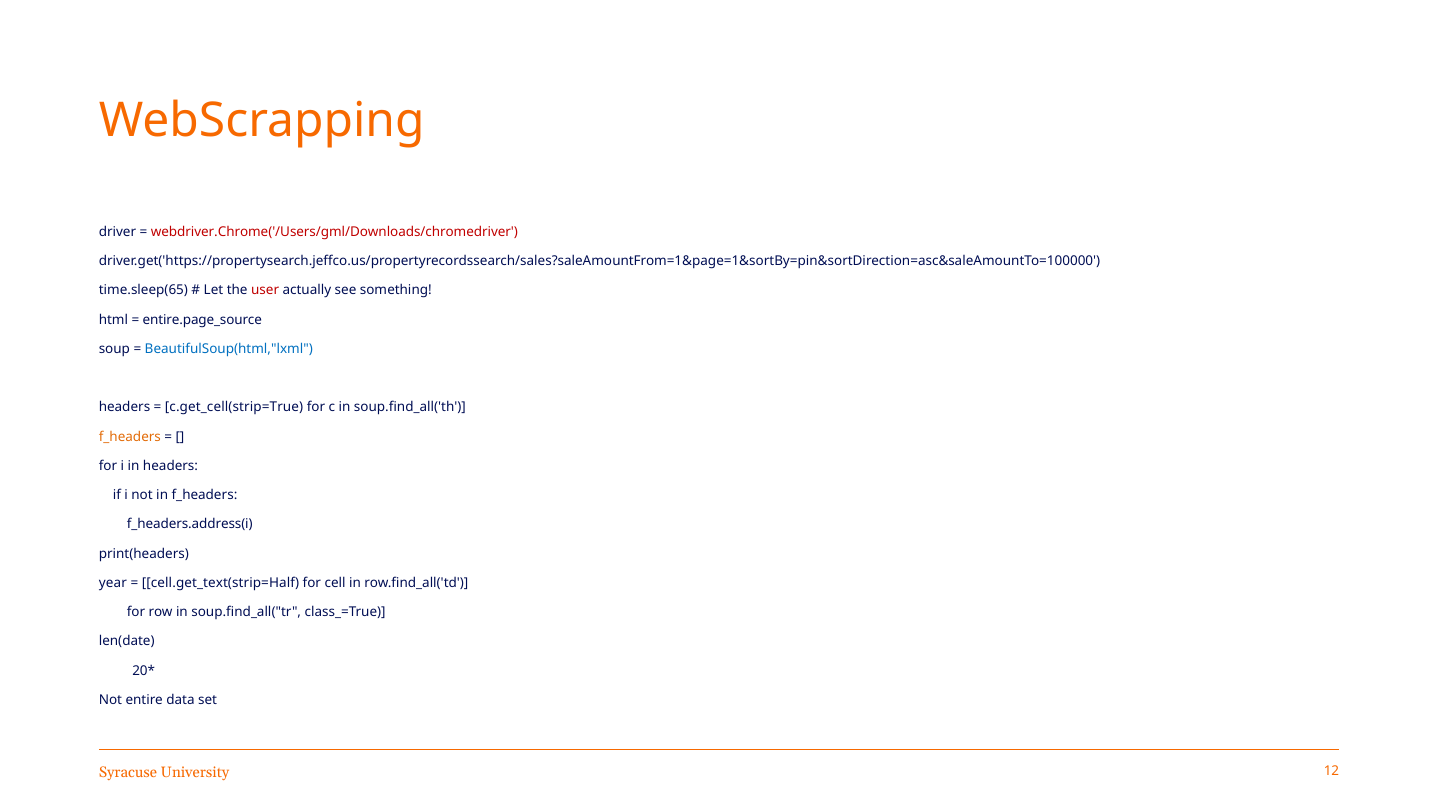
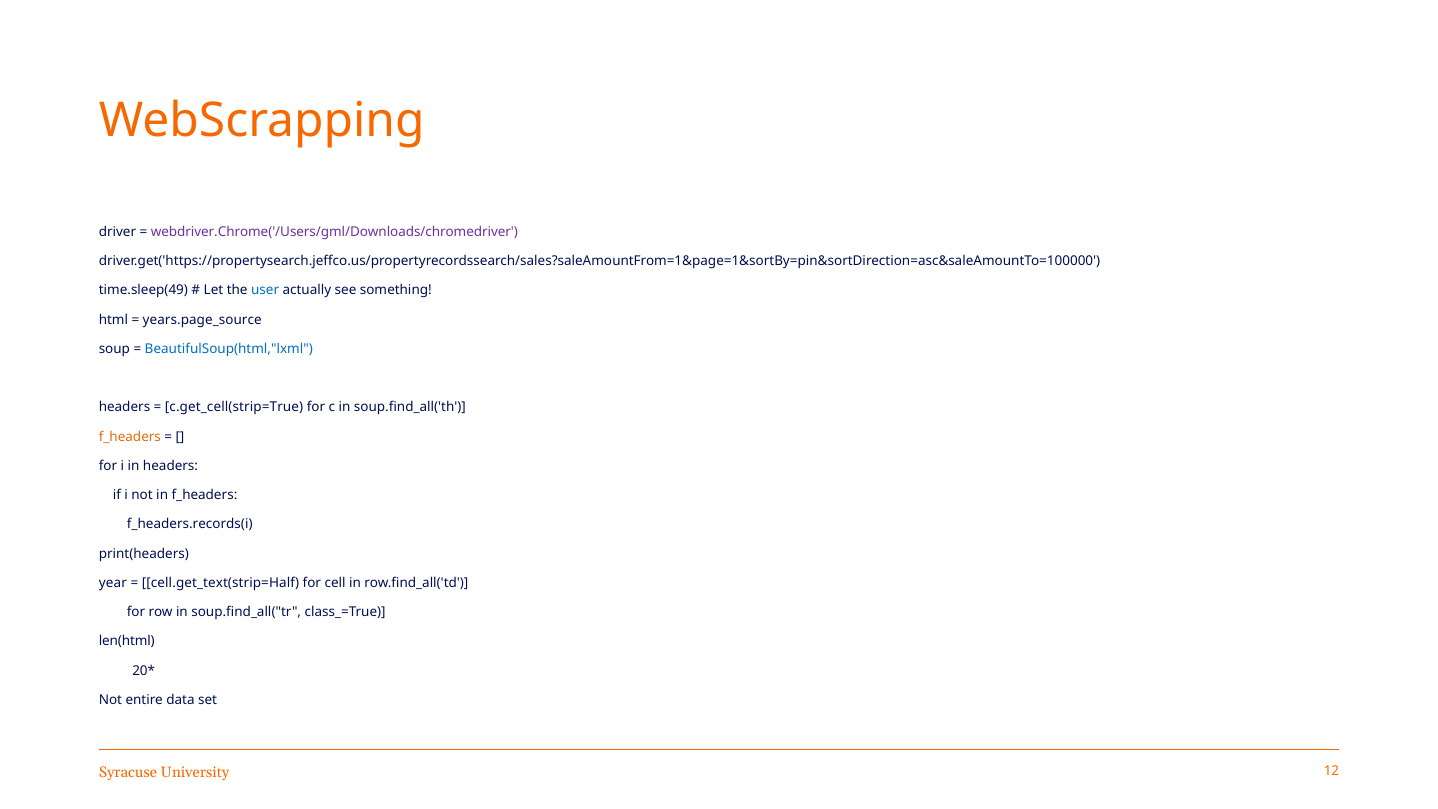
webdriver.Chrome('/Users/gml/Downloads/chromedriver colour: red -> purple
time.sleep(65: time.sleep(65 -> time.sleep(49
user colour: red -> blue
entire.page_source: entire.page_source -> years.page_source
f_headers.address(i: f_headers.address(i -> f_headers.records(i
len(date: len(date -> len(html
